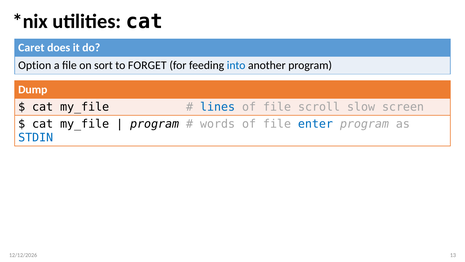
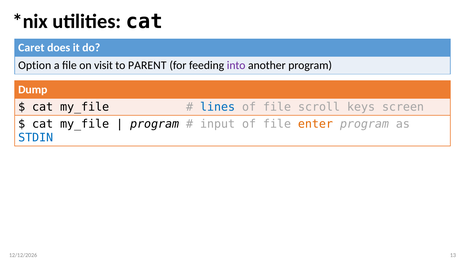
sort: sort -> visit
FORGET: FORGET -> PARENT
into colour: blue -> purple
slow: slow -> keys
words: words -> input
enter colour: blue -> orange
